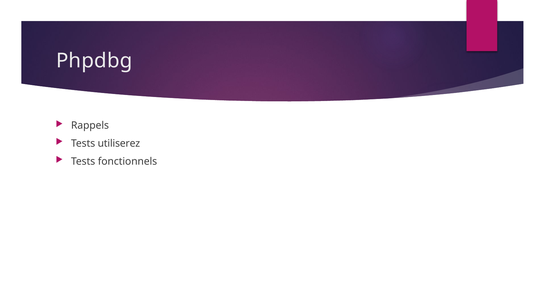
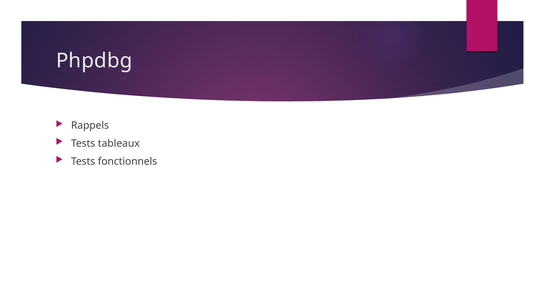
utiliserez: utiliserez -> tableaux
